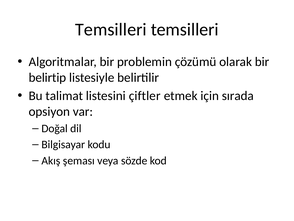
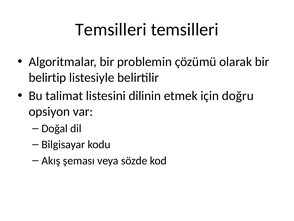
çiftler: çiftler -> dilinin
sırada: sırada -> doğru
